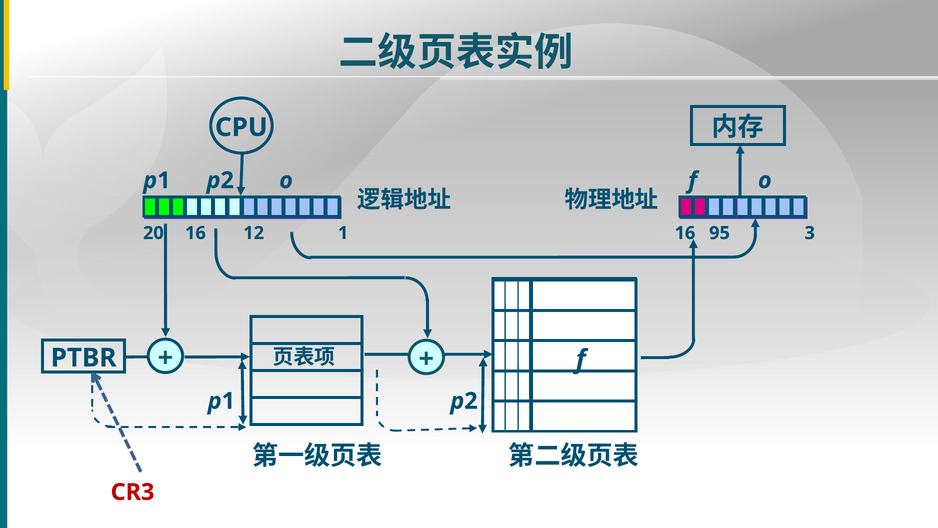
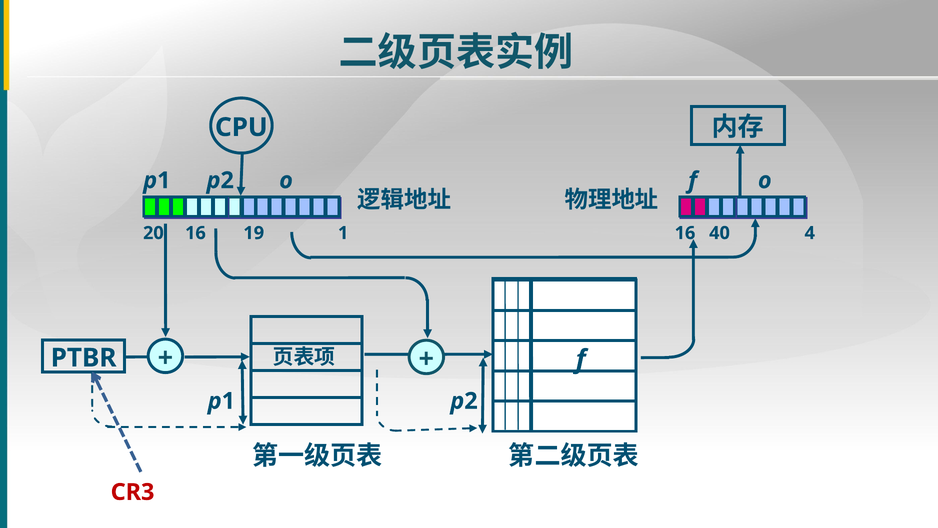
12: 12 -> 19
95: 95 -> 40
3: 3 -> 4
